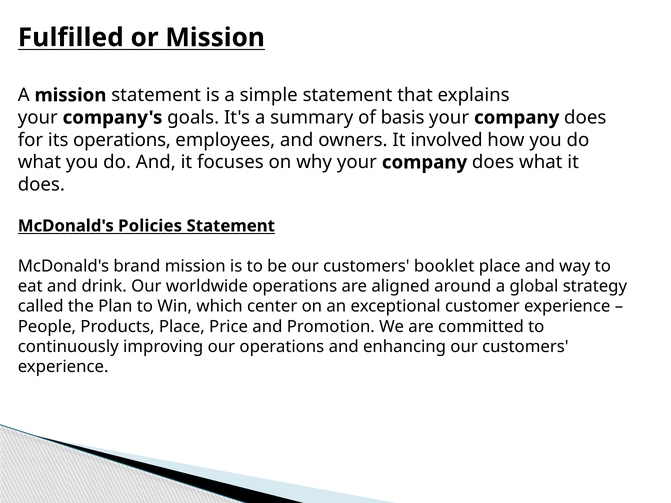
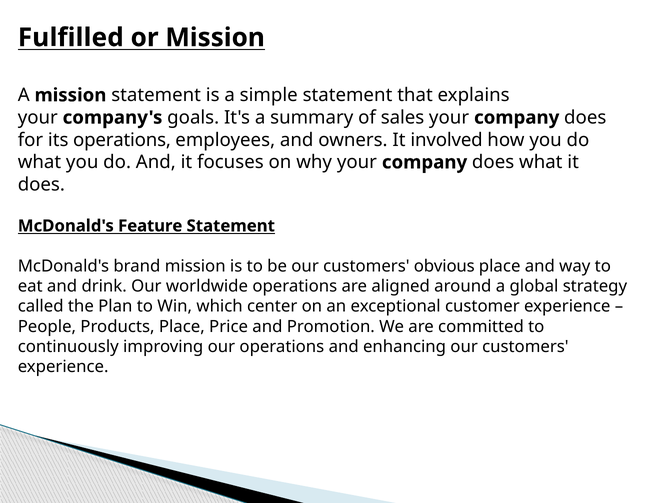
basis: basis -> sales
Policies: Policies -> Feature
booklet: booklet -> obvious
